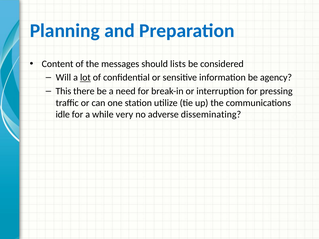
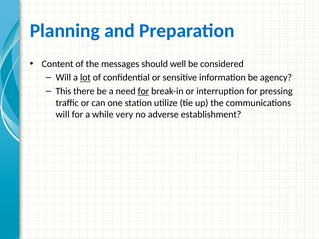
lists: lists -> well
for at (143, 91) underline: none -> present
idle at (63, 115): idle -> will
disseminating: disseminating -> establishment
